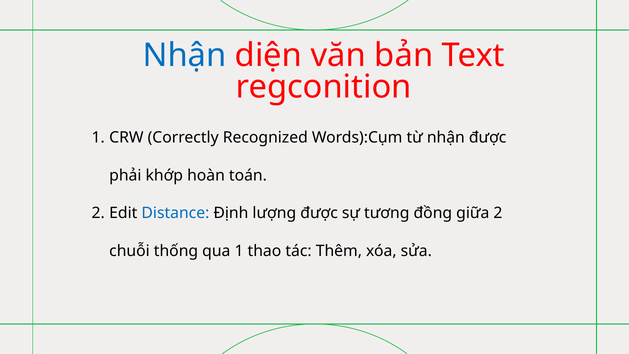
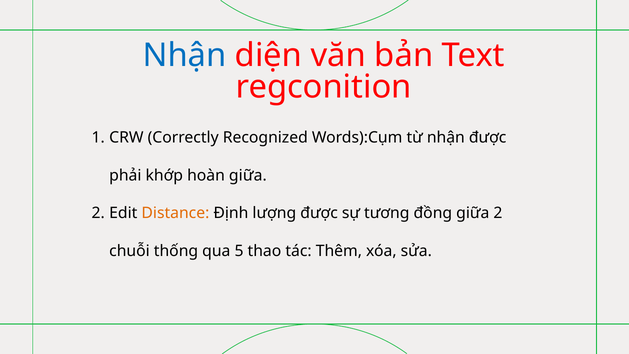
hoàn toán: toán -> giữa
Distance colour: blue -> orange
qua 1: 1 -> 5
